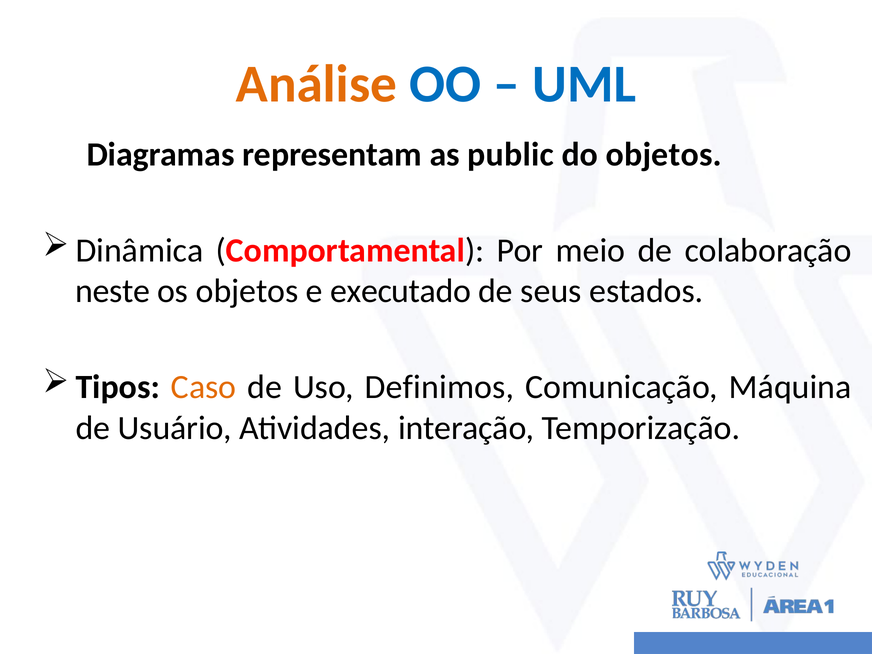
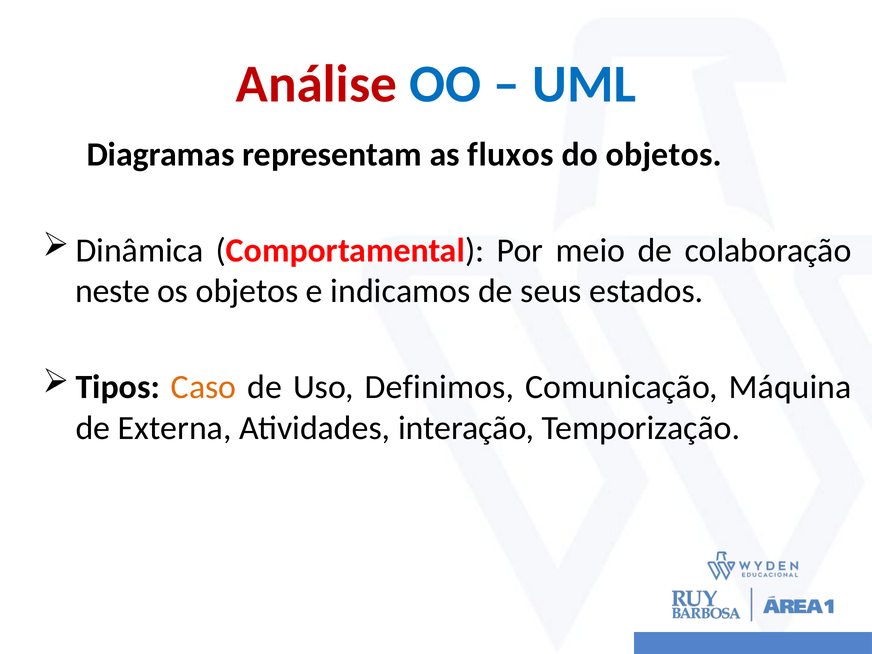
Análise colour: orange -> red
public: public -> fluxos
executado: executado -> indicamos
Usuário: Usuário -> Externa
